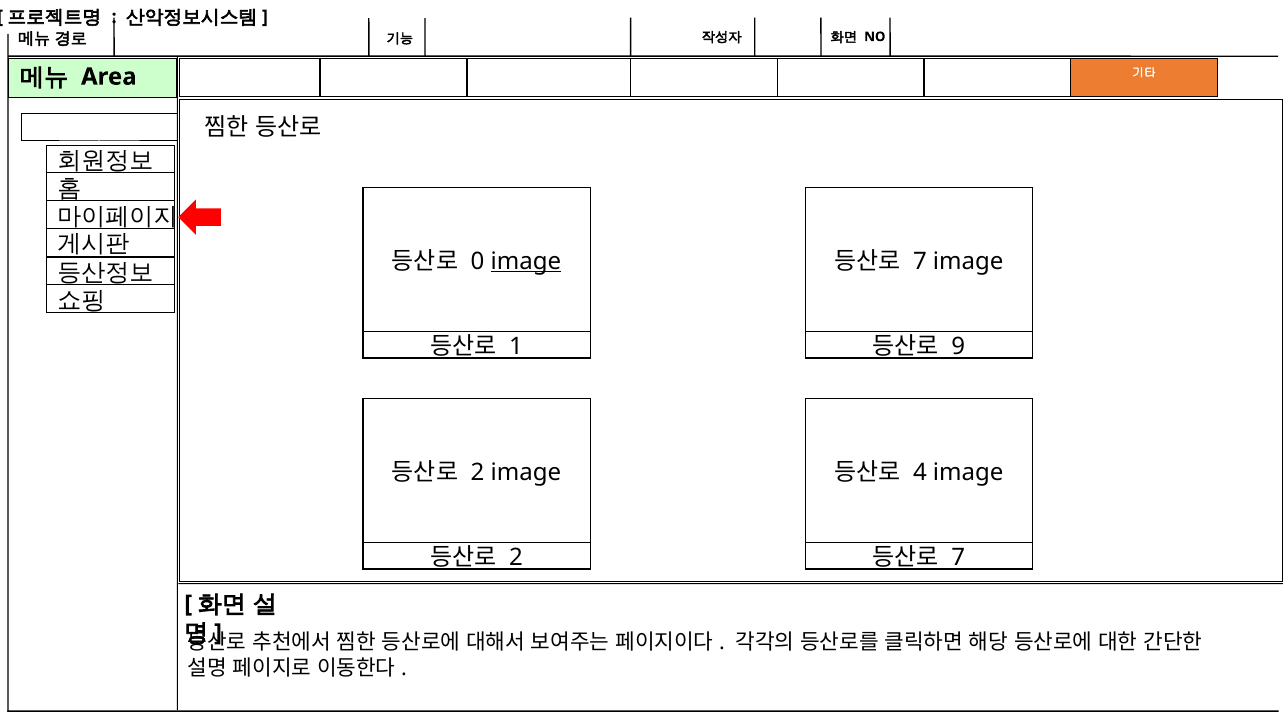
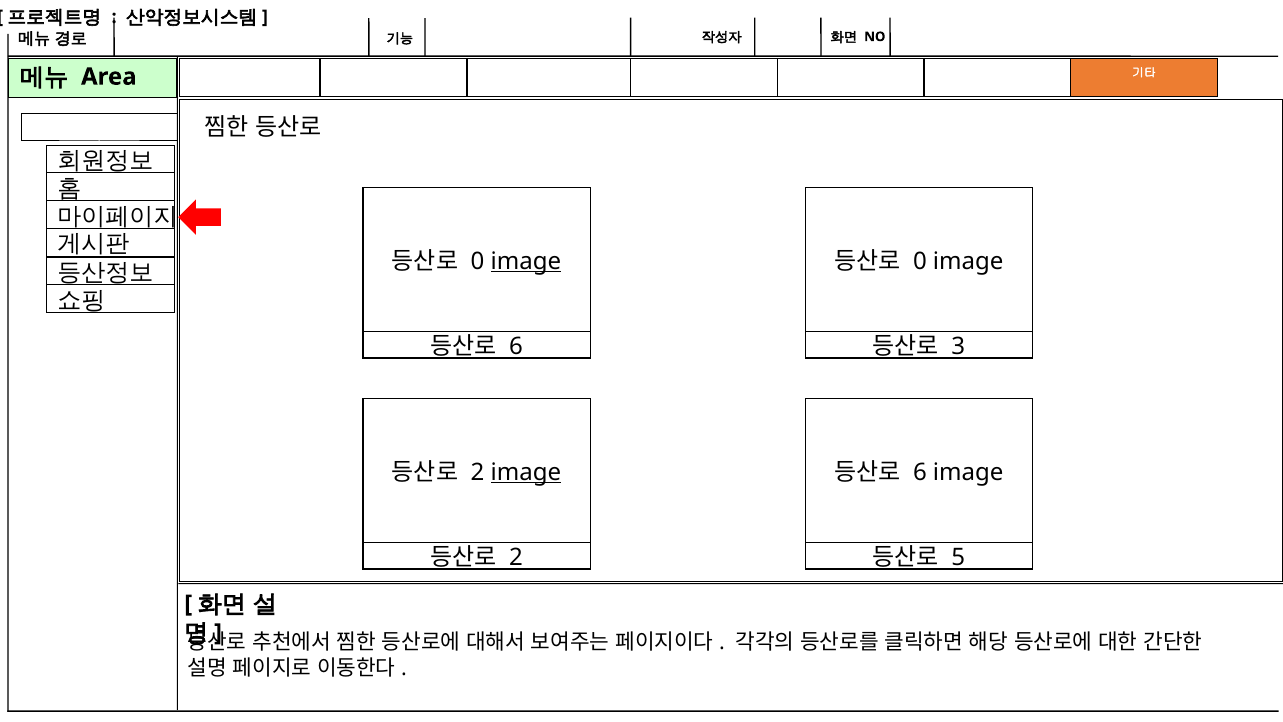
7 at (920, 261): 7 -> 0
1 at (516, 346): 1 -> 6
9: 9 -> 3
image at (526, 472) underline: none -> present
4 at (920, 472): 4 -> 6
7 at (958, 557): 7 -> 5
